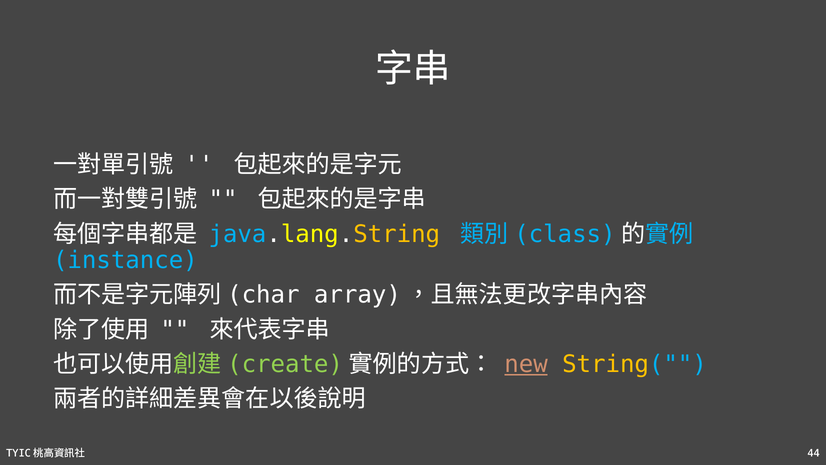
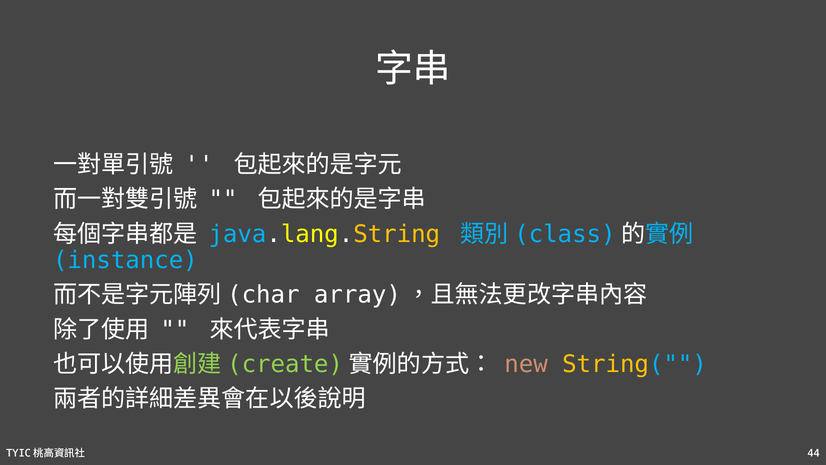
new underline: present -> none
